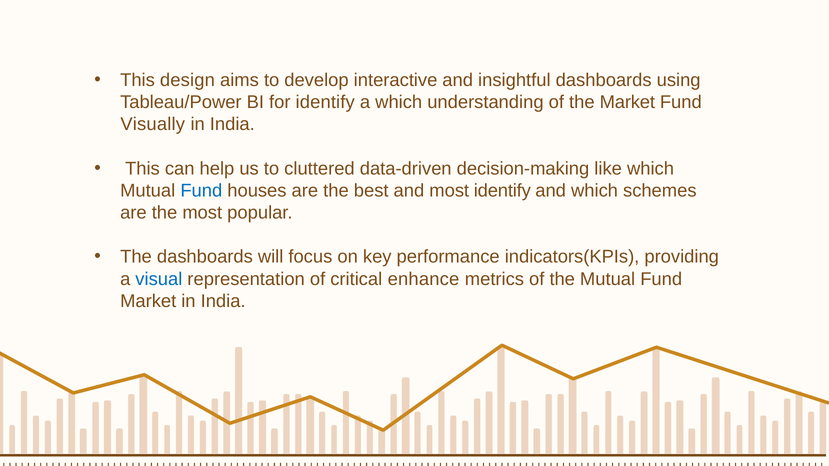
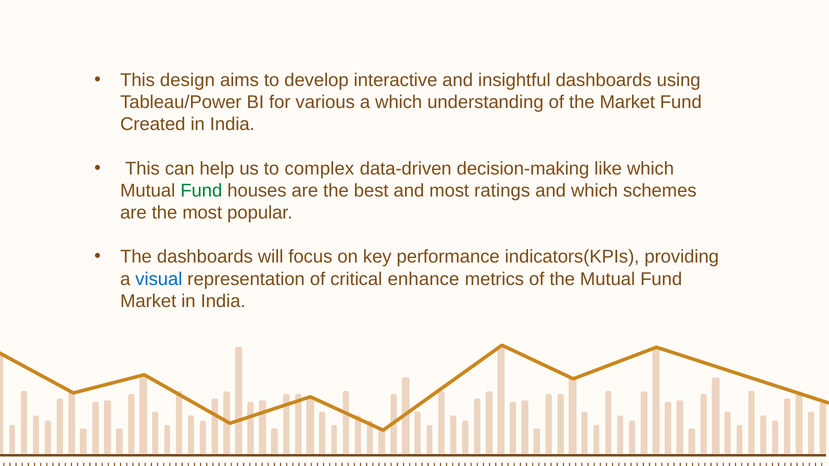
for identify: identify -> various
Visually: Visually -> Created
cluttered: cluttered -> complex
Fund at (201, 191) colour: blue -> green
most identify: identify -> ratings
